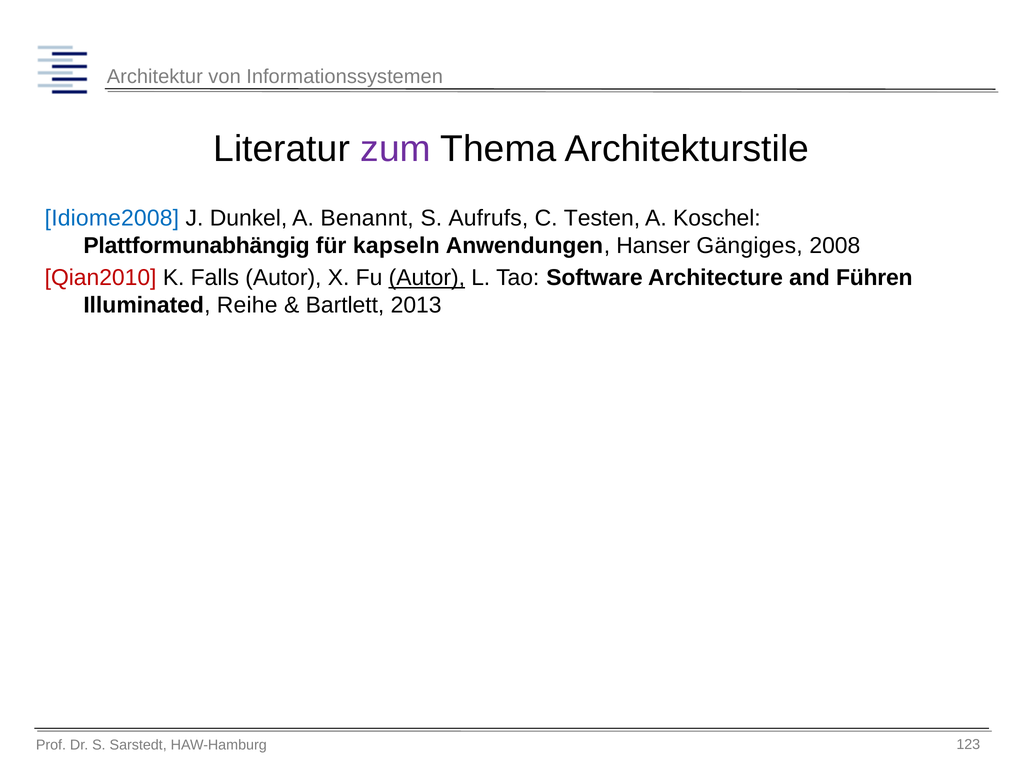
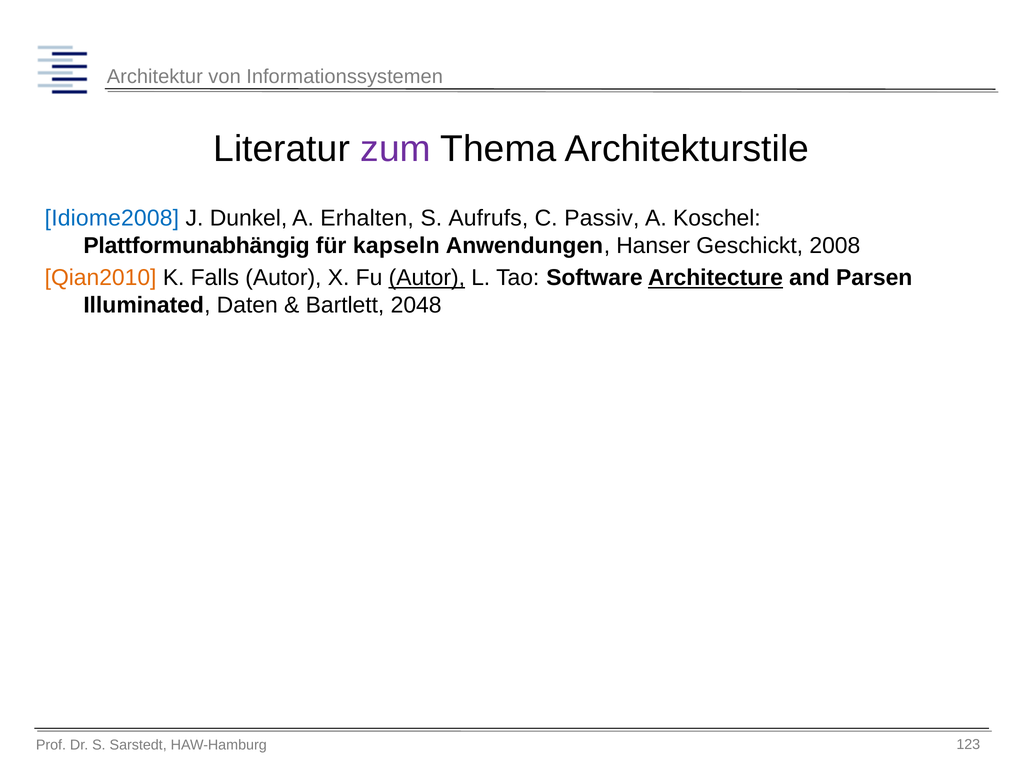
Benannt: Benannt -> Erhalten
Testen: Testen -> Passiv
Gängiges: Gängiges -> Geschickt
Qian2010 colour: red -> orange
Architecture underline: none -> present
Führen: Führen -> Parsen
Reihe: Reihe -> Daten
2013: 2013 -> 2048
